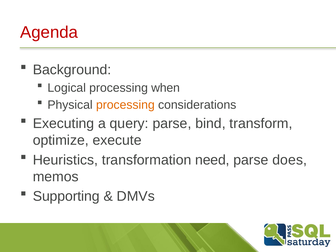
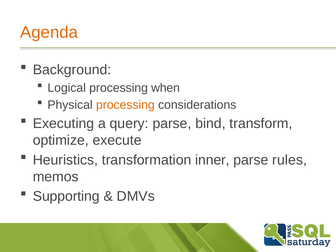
Agenda colour: red -> orange
need: need -> inner
does: does -> rules
